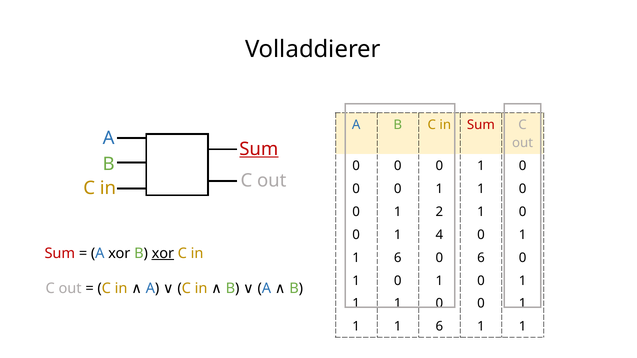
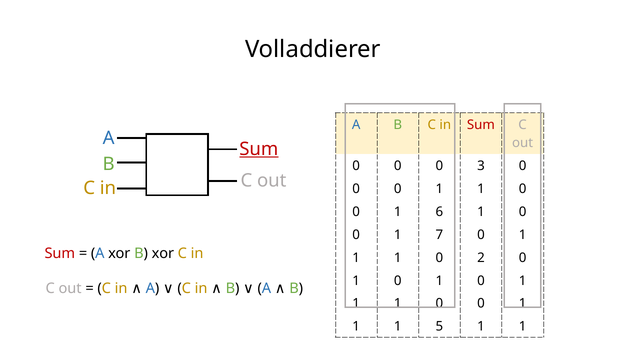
1 at (481, 166): 1 -> 3
2: 2 -> 6
4: 4 -> 7
xor at (163, 254) underline: present -> none
6 at (398, 258): 6 -> 1
0 6: 6 -> 2
6 at (439, 327): 6 -> 5
